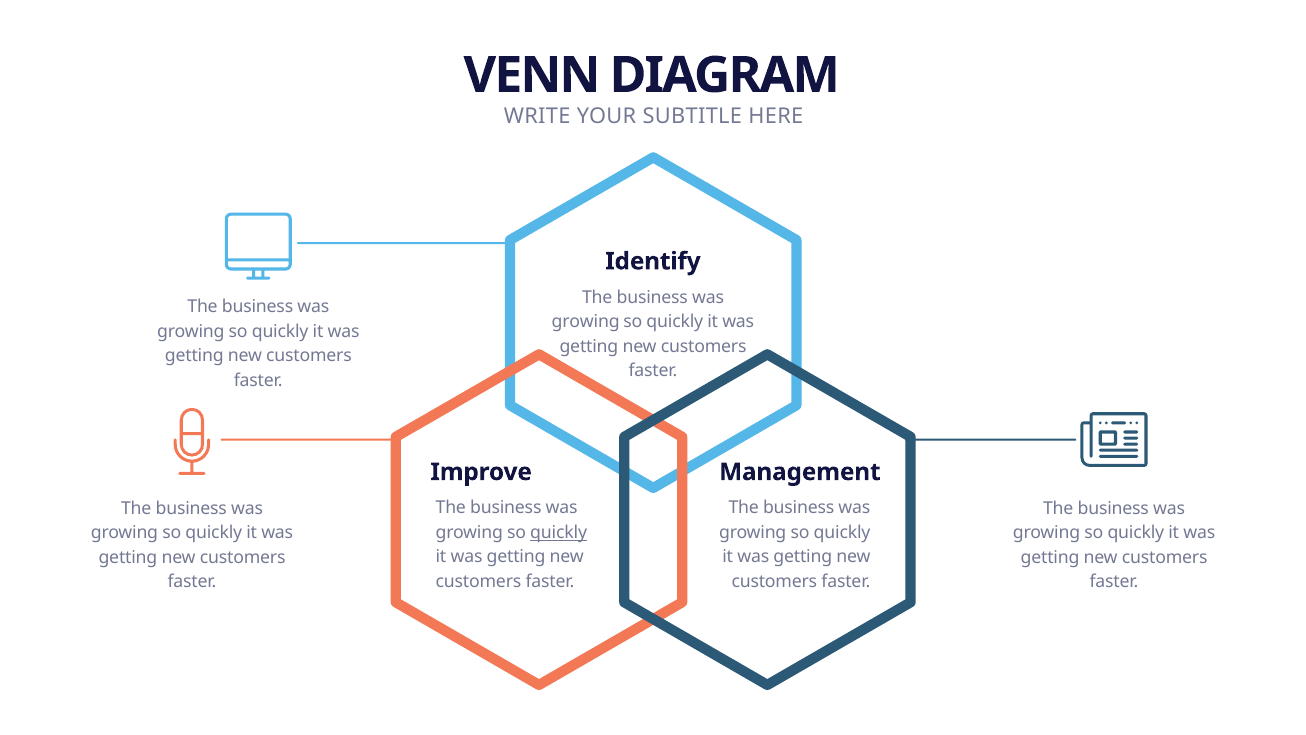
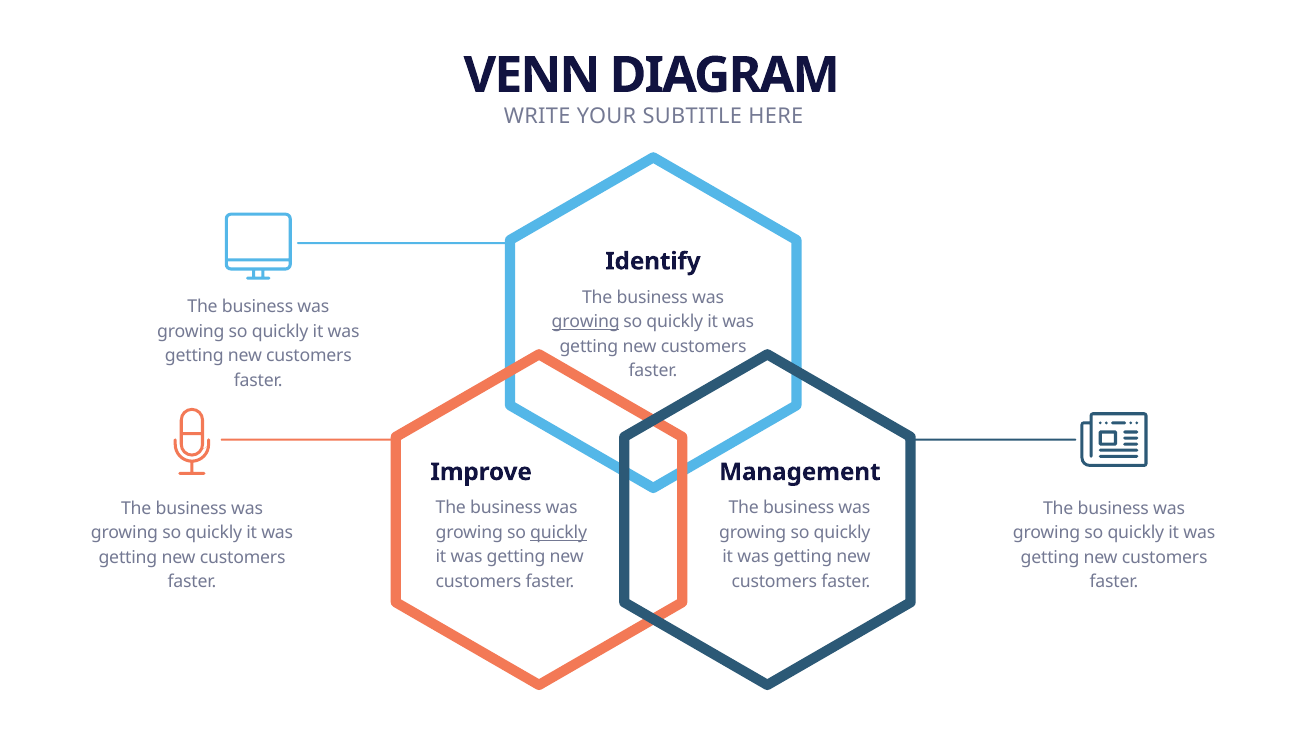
growing at (586, 322) underline: none -> present
